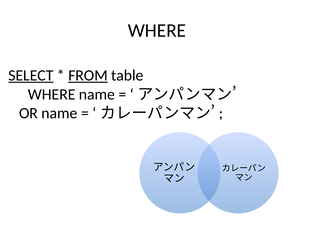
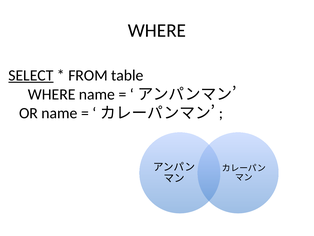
FROM underline: present -> none
